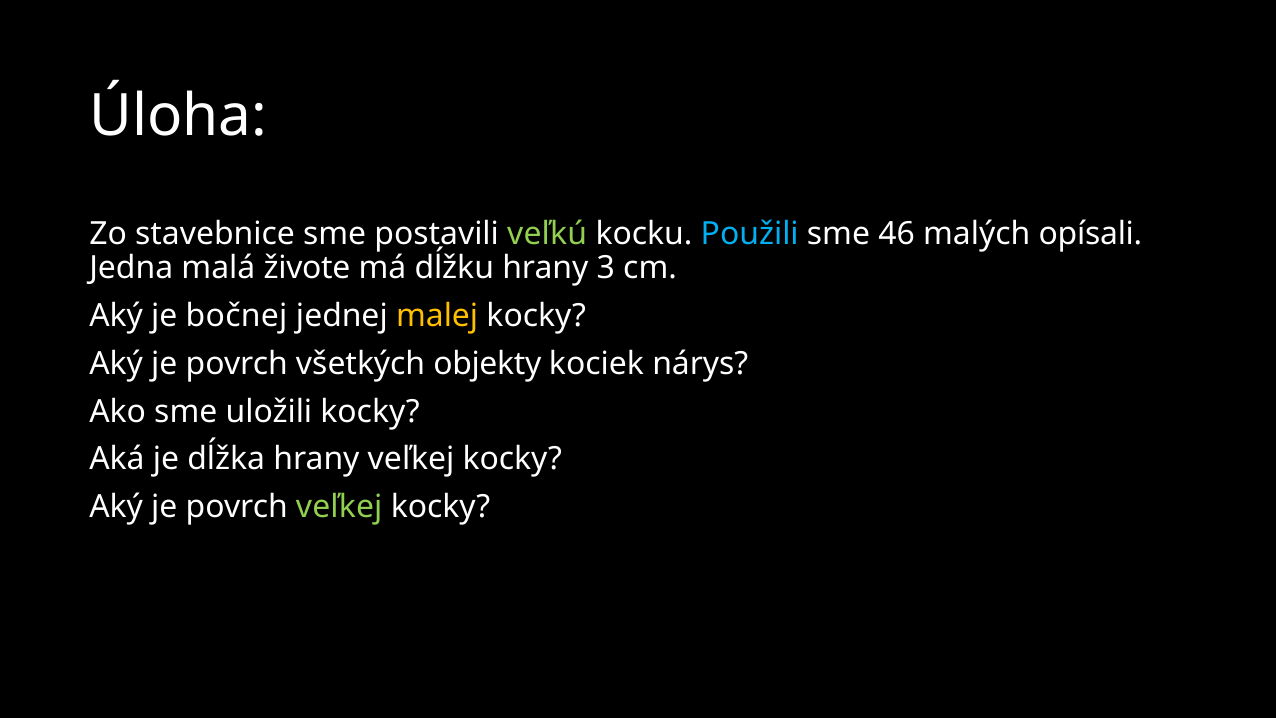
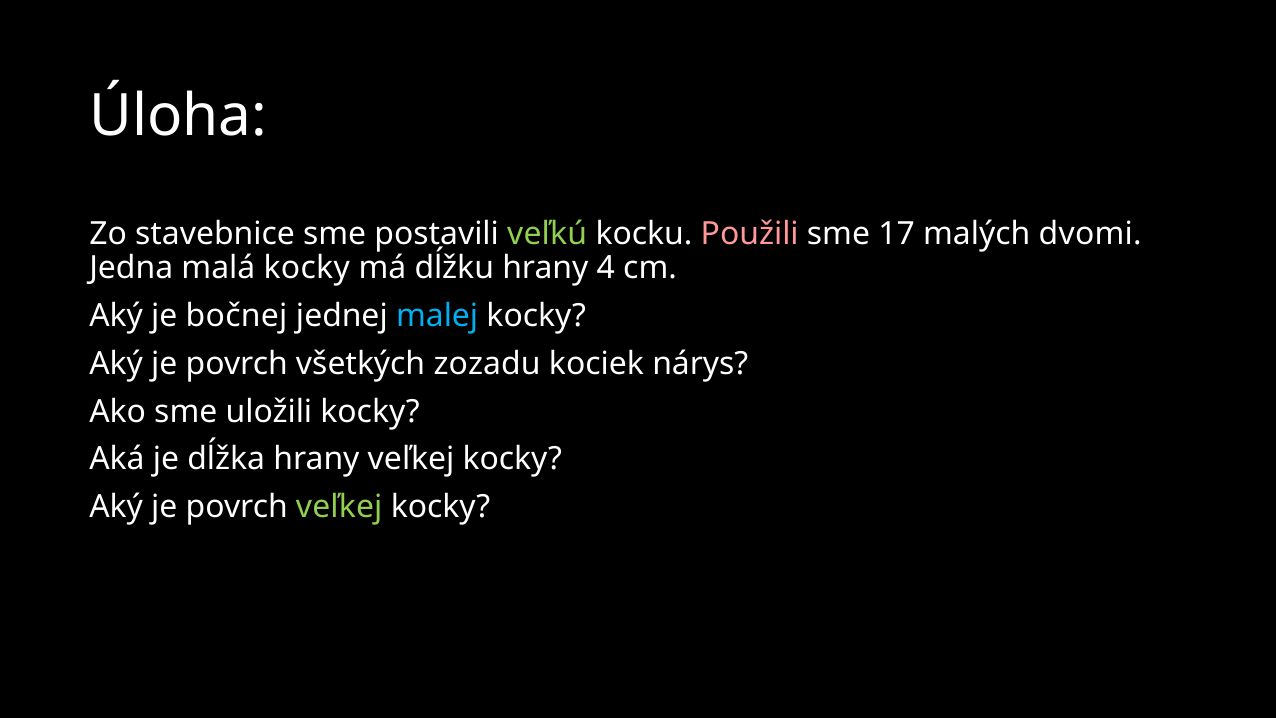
Použili colour: light blue -> pink
46: 46 -> 17
opísali: opísali -> dvomi
malá živote: živote -> kocky
3: 3 -> 4
malej colour: yellow -> light blue
objekty: objekty -> zozadu
